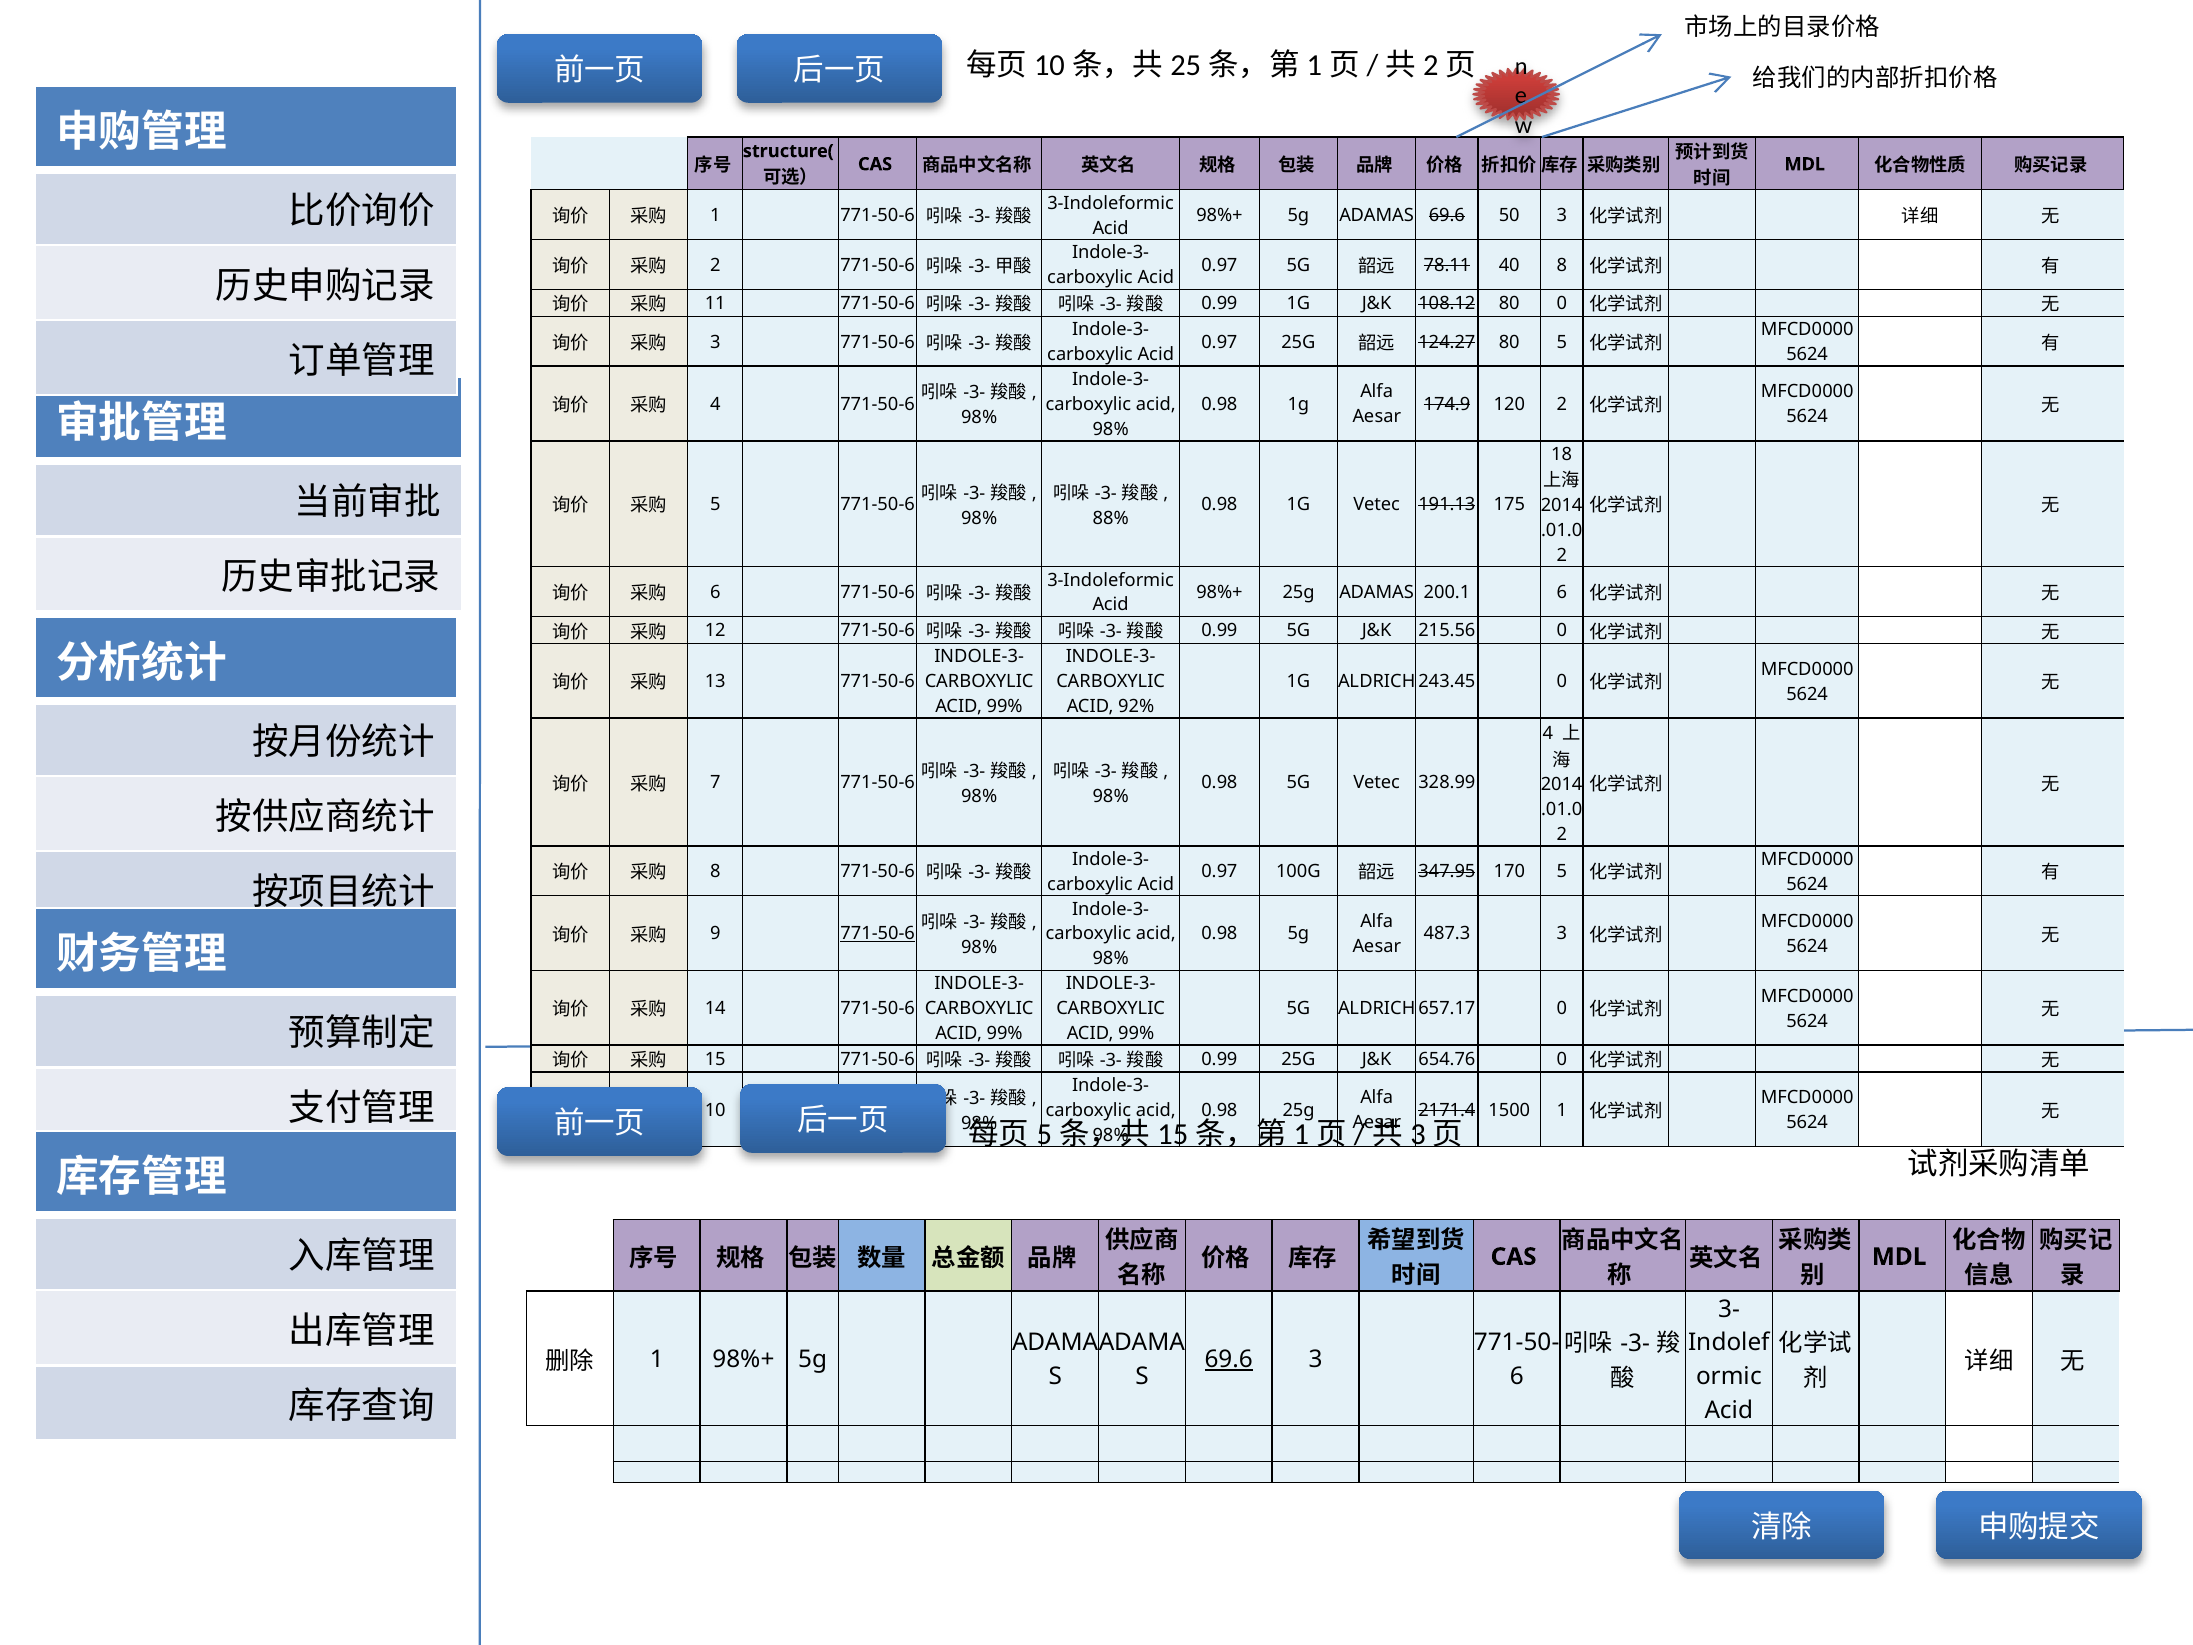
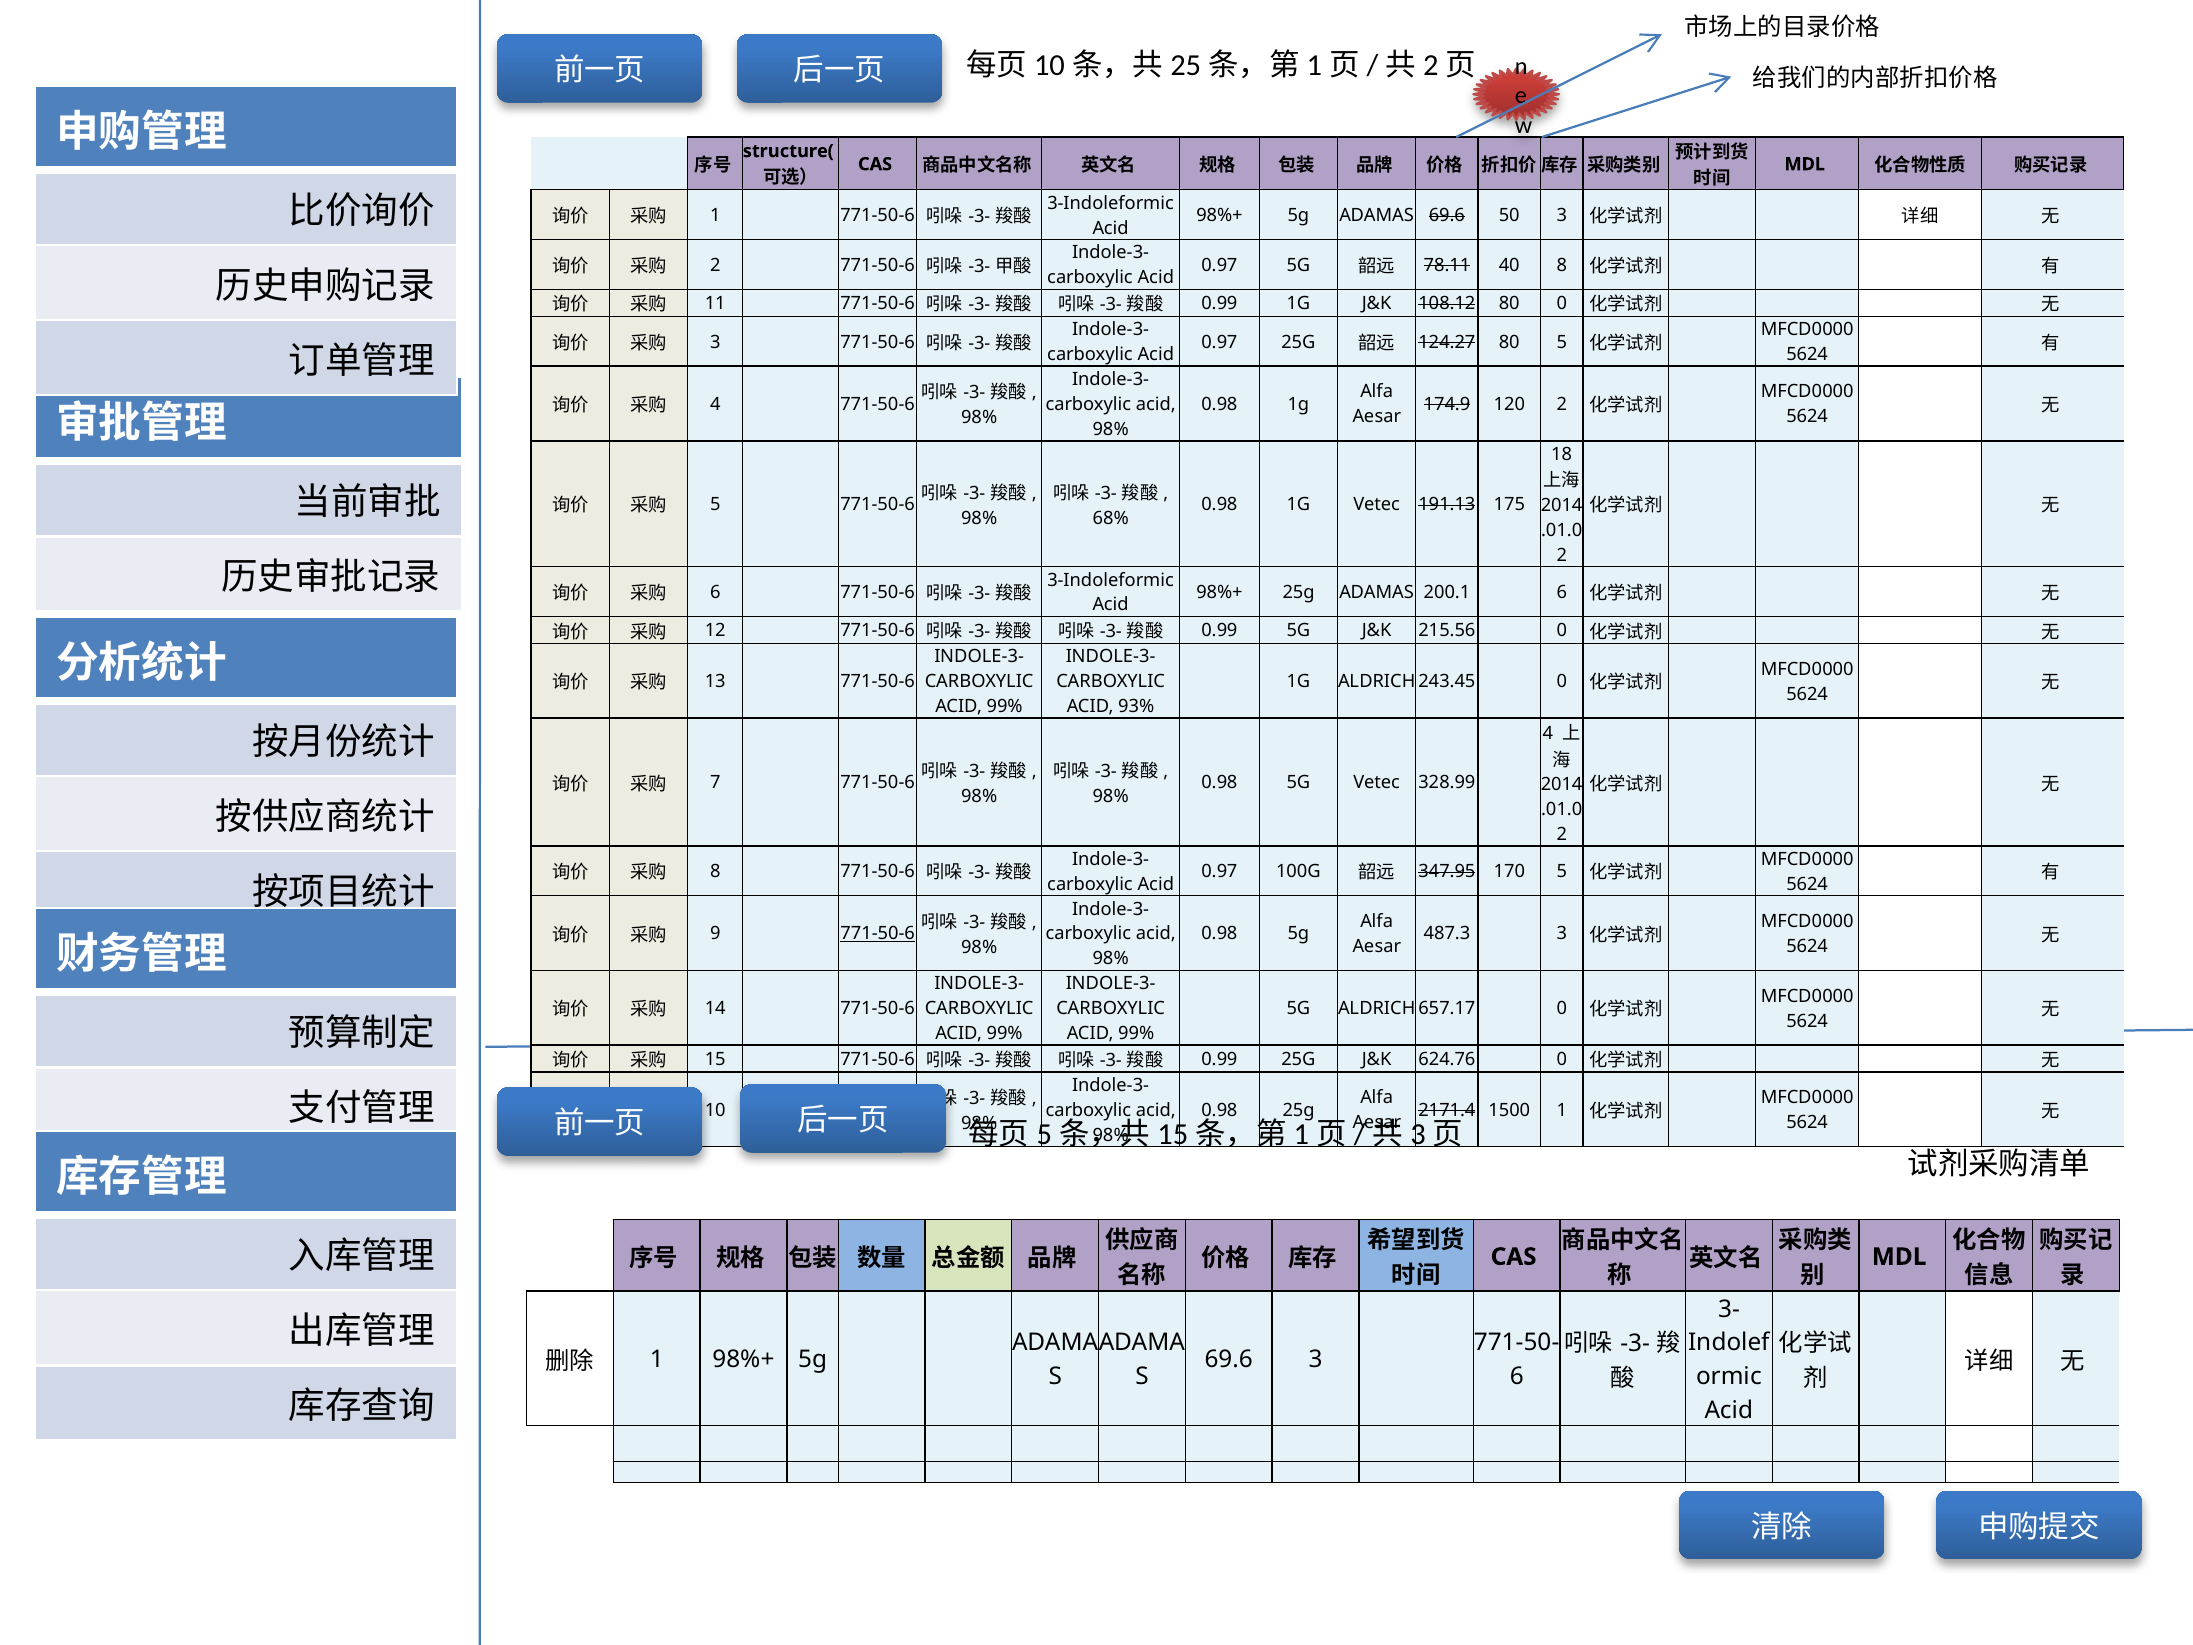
88%: 88% -> 68%
92%: 92% -> 93%
654.76: 654.76 -> 624.76
69.6 at (1229, 1359) underline: present -> none
